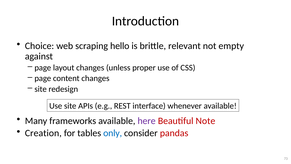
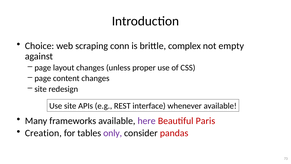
hello: hello -> conn
relevant: relevant -> complex
Note: Note -> Paris
only colour: blue -> purple
